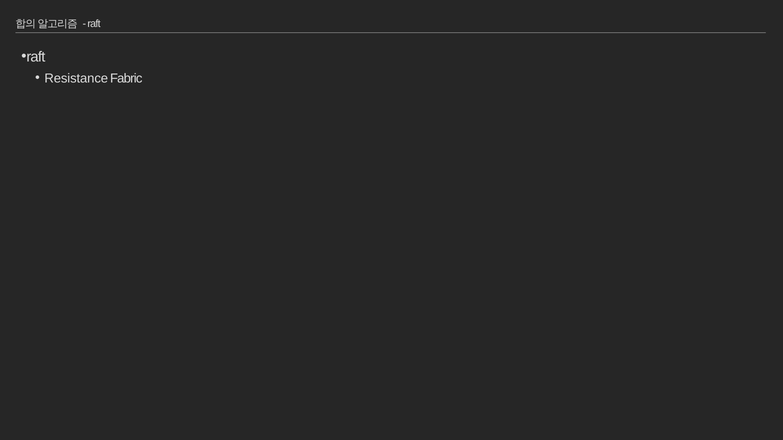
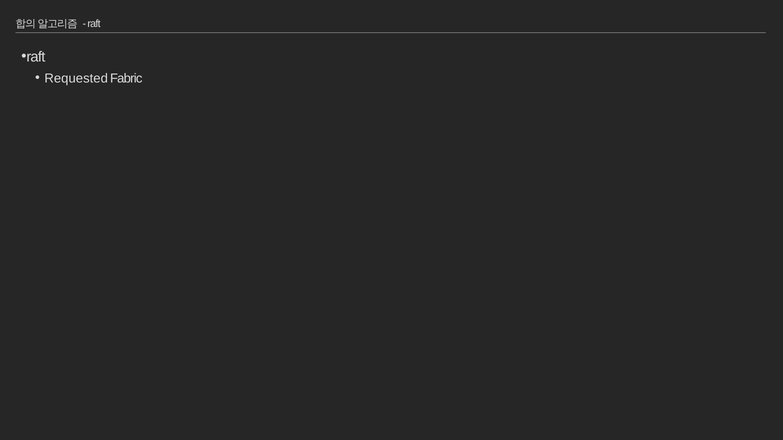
Resistance: Resistance -> Requested
